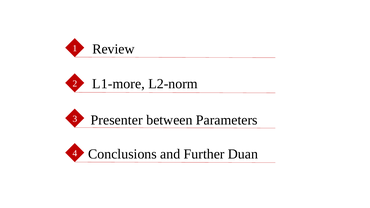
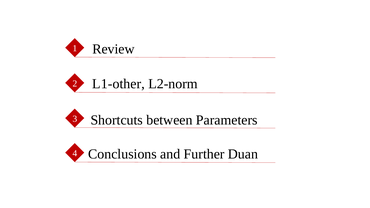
L1-more: L1-more -> L1-other
Presenter: Presenter -> Shortcuts
